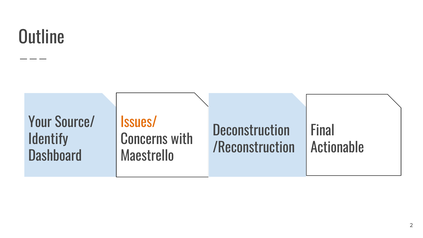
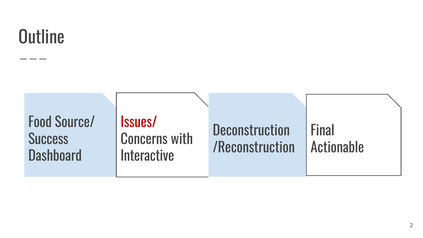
Your: Your -> Food
Issues/ colour: orange -> red
Identify: Identify -> Success
Maestrello: Maestrello -> Interactive
